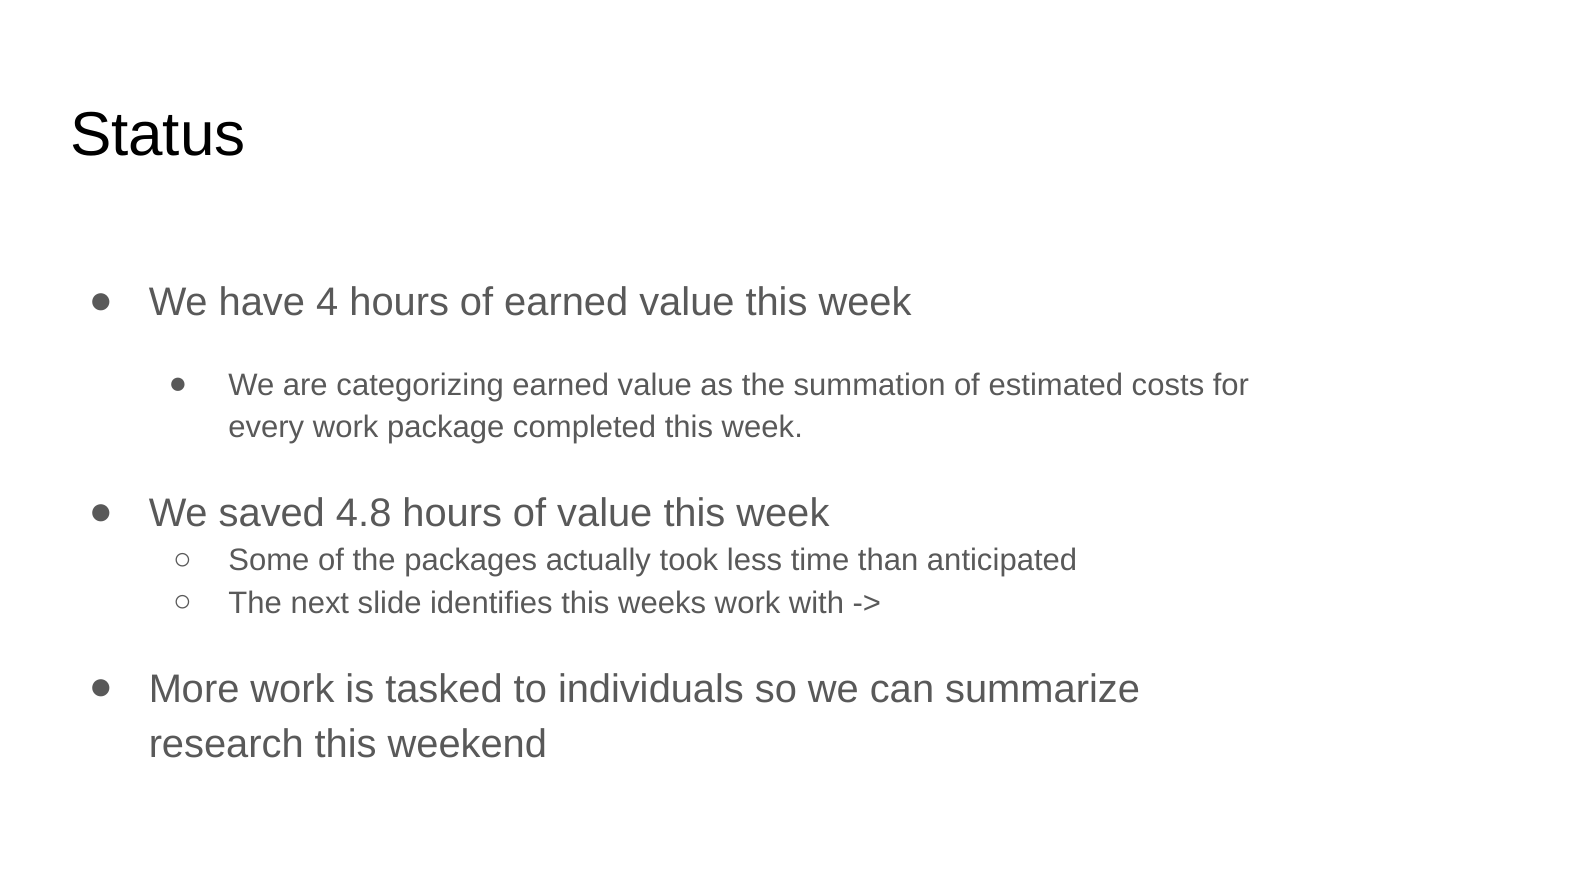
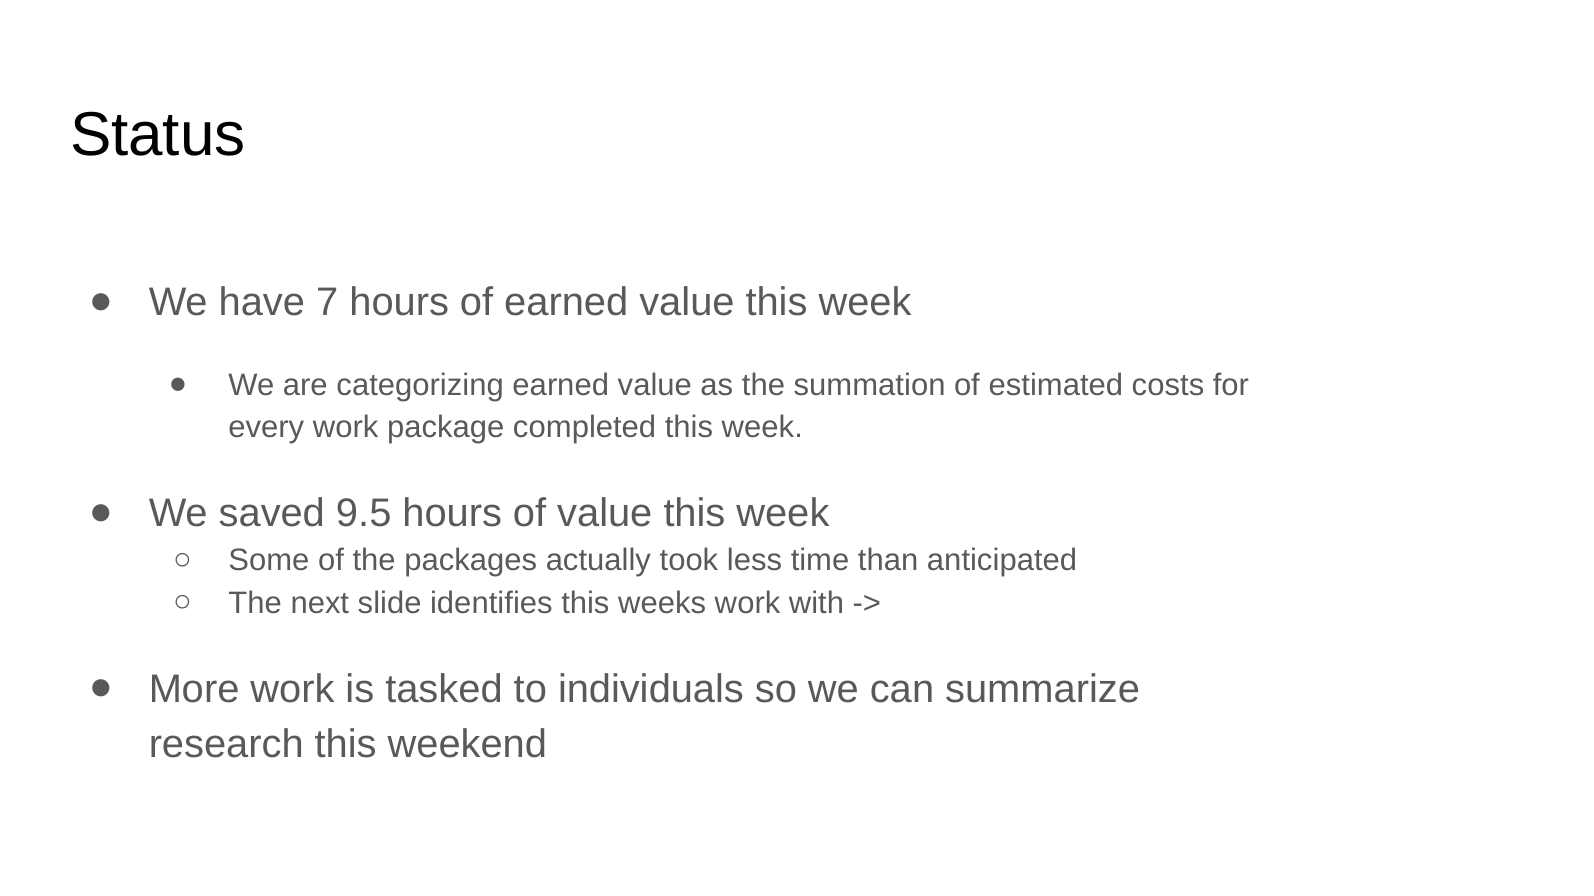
4: 4 -> 7
4.8: 4.8 -> 9.5
